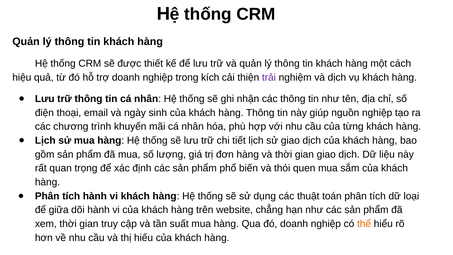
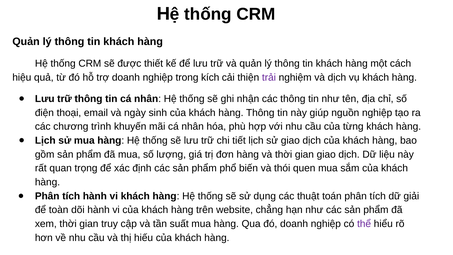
loại: loại -> giải
giữa: giữa -> toàn
thể colour: orange -> purple
